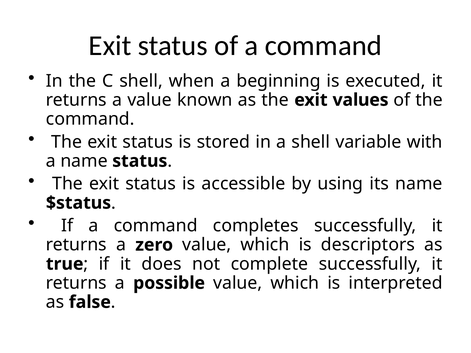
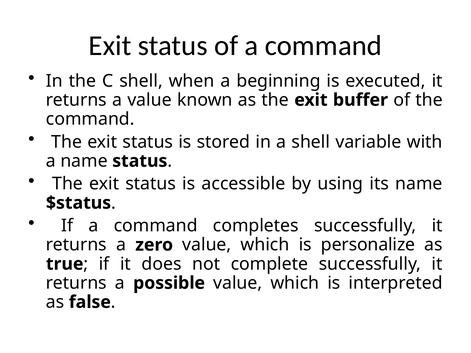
values: values -> buffer
descriptors: descriptors -> personalize
